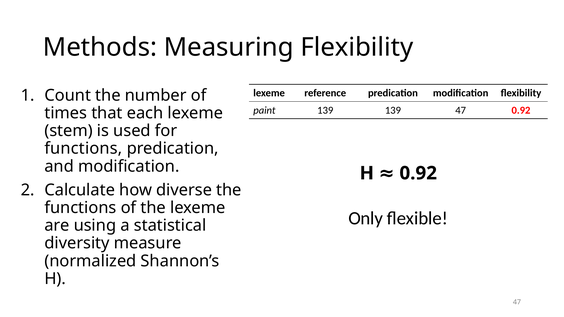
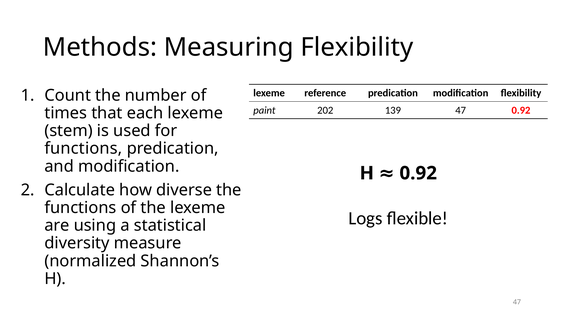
paint 139: 139 -> 202
Only: Only -> Logs
